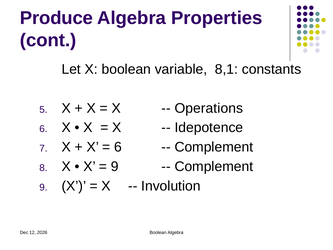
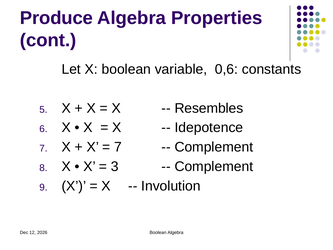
8,1: 8,1 -> 0,6
Operations: Operations -> Resembles
6 at (118, 147): 6 -> 7
9 at (115, 166): 9 -> 3
